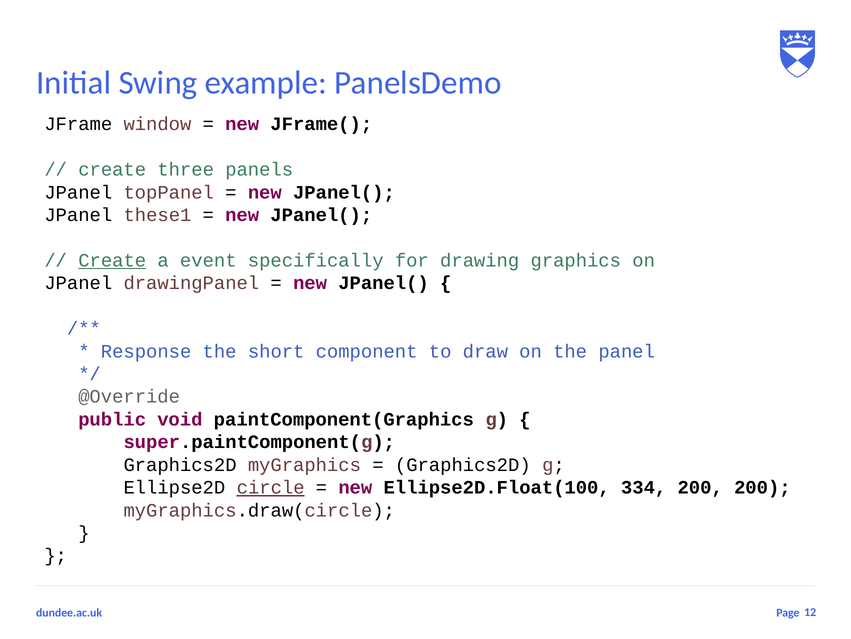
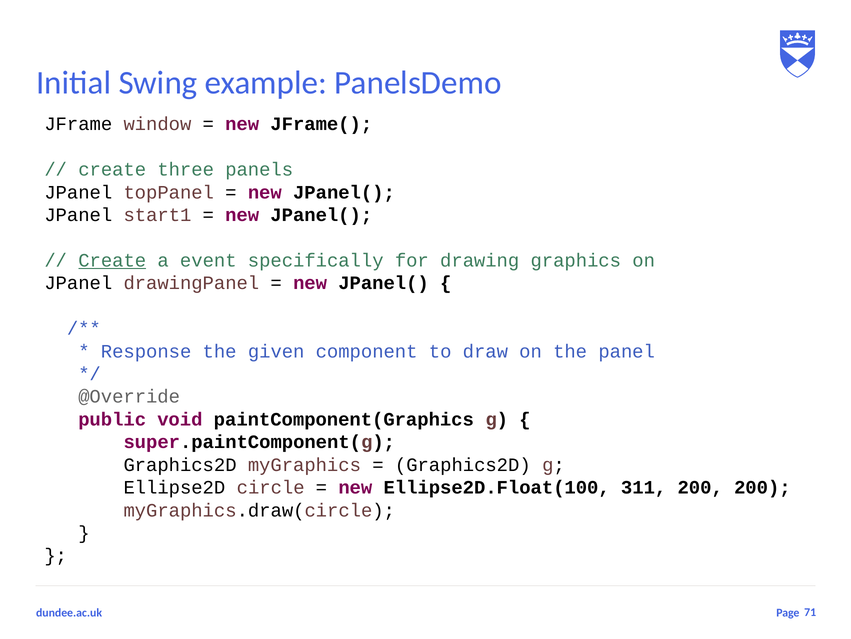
these1: these1 -> start1
short: short -> given
circle underline: present -> none
334: 334 -> 311
12: 12 -> 71
